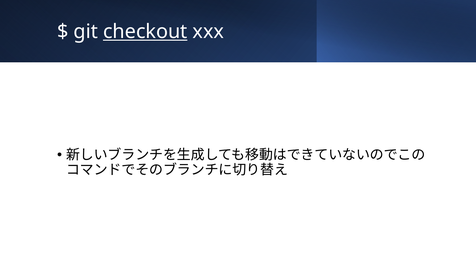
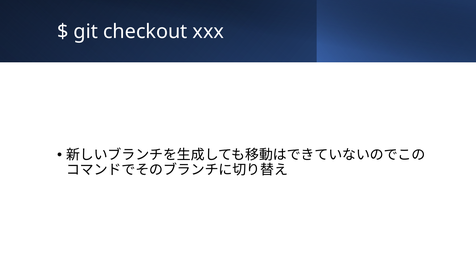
checkout underline: present -> none
